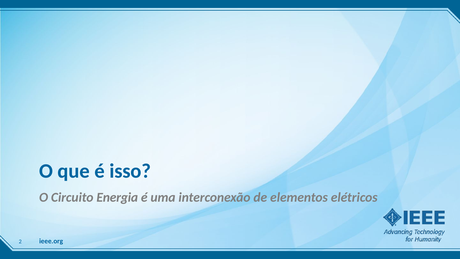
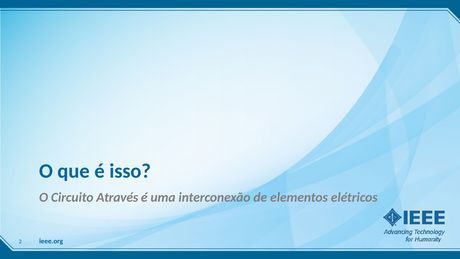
Energia: Energia -> Através
